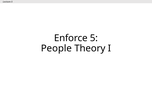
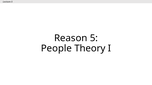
Enforce: Enforce -> Reason
